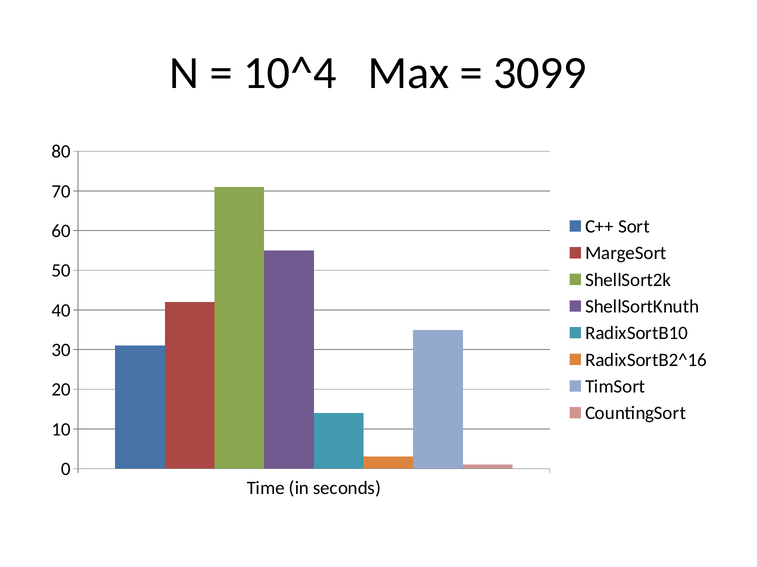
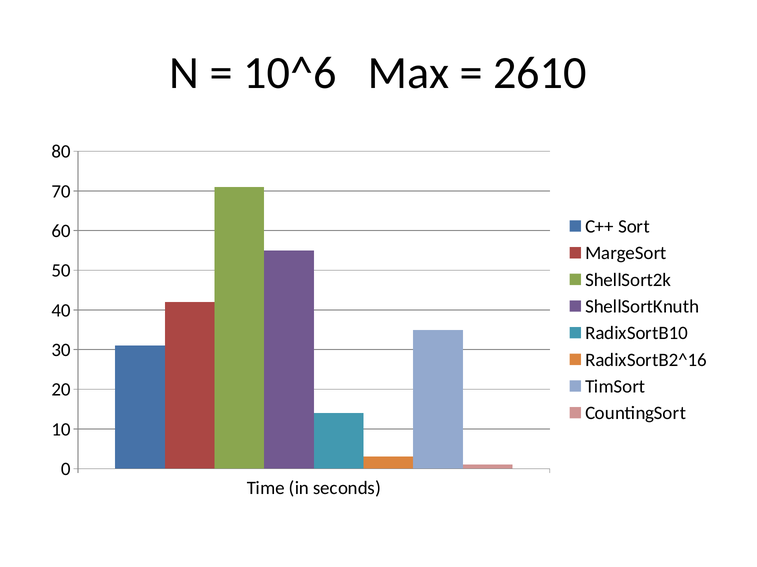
10^4: 10^4 -> 10^6
3099: 3099 -> 2610
